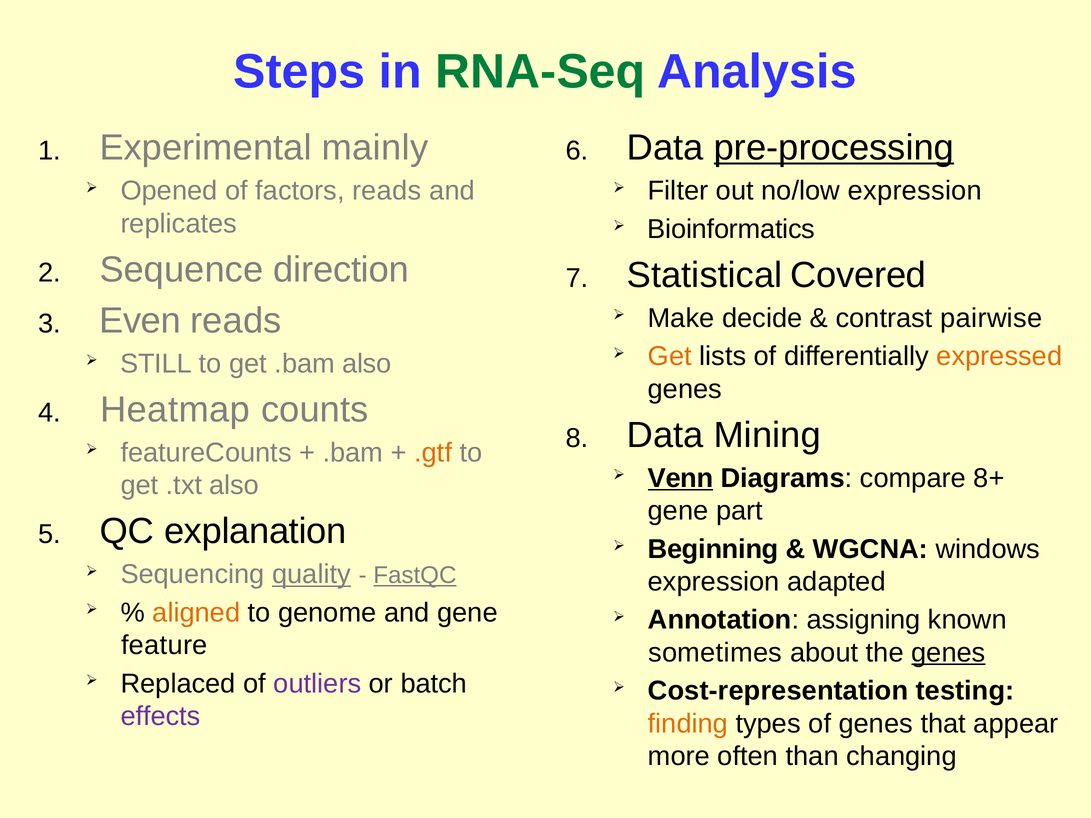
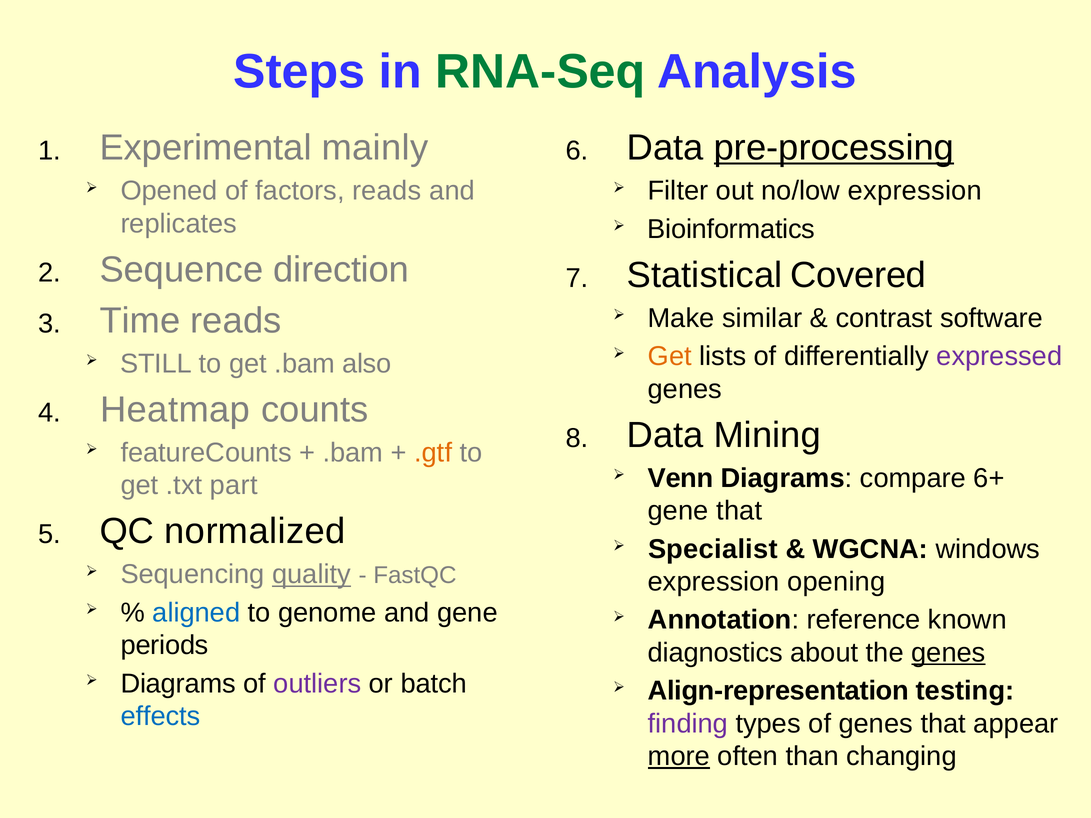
decide: decide -> similar
pairwise: pairwise -> software
Even: Even -> Time
expressed colour: orange -> purple
Venn underline: present -> none
8+: 8+ -> 6+
.txt also: also -> part
gene part: part -> that
explanation: explanation -> normalized
Beginning: Beginning -> Specialist
FastQC underline: present -> none
adapted: adapted -> opening
aligned colour: orange -> blue
assigning: assigning -> reference
feature: feature -> periods
sometimes: sometimes -> diagnostics
Replaced at (178, 684): Replaced -> Diagrams
Cost-representation: Cost-representation -> Align-representation
effects colour: purple -> blue
finding colour: orange -> purple
more underline: none -> present
